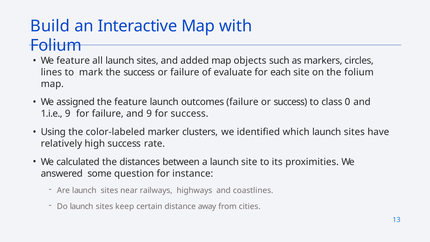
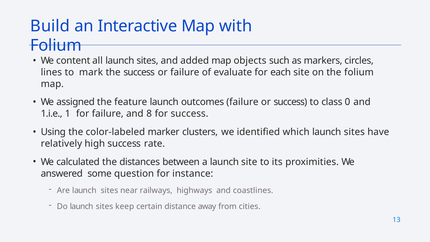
We feature: feature -> content
1.i.e 9: 9 -> 1
and 9: 9 -> 8
